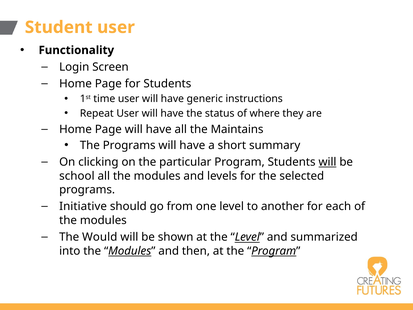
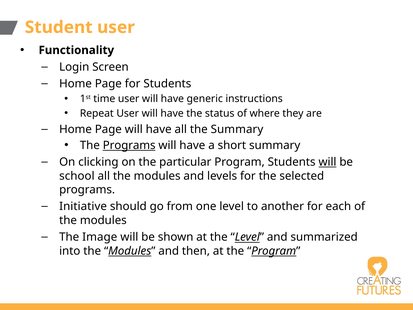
the Maintains: Maintains -> Summary
Programs at (129, 145) underline: none -> present
Would: Would -> Image
